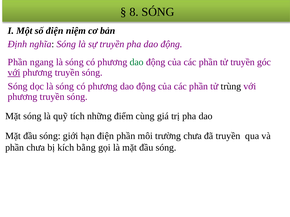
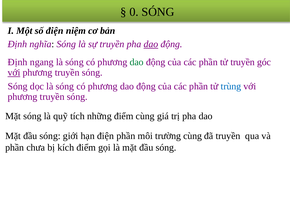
8: 8 -> 0
dao at (151, 44) underline: none -> present
Phần at (18, 62): Phần -> Định
trùng colour: black -> blue
trường chưa: chưa -> cùng
kích bằng: bằng -> điểm
